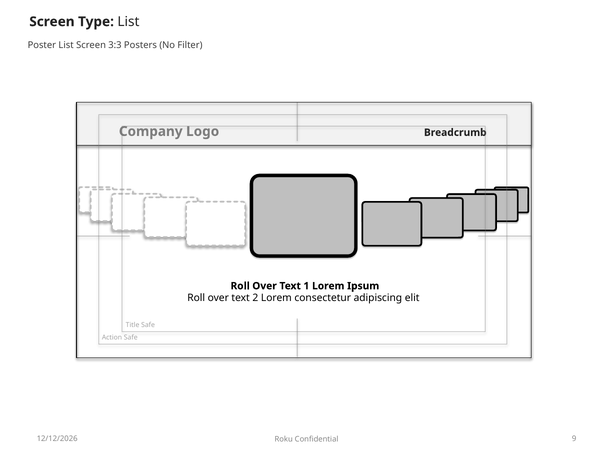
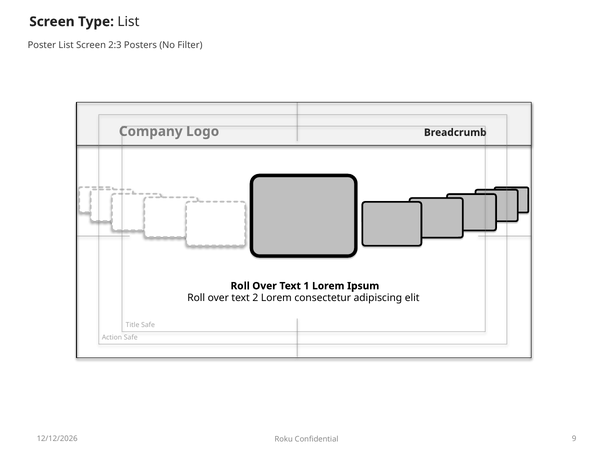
3:3: 3:3 -> 2:3
